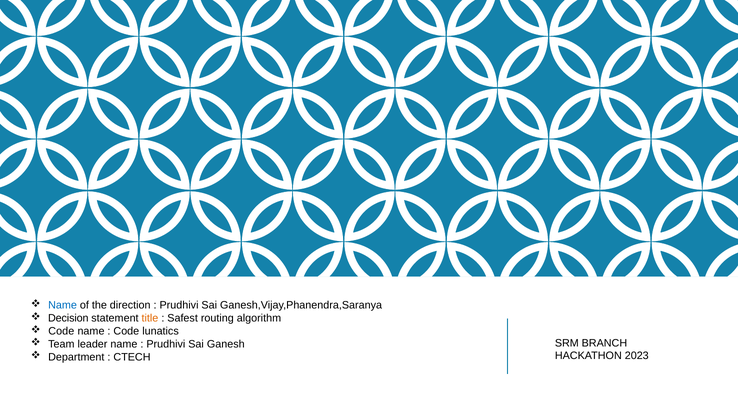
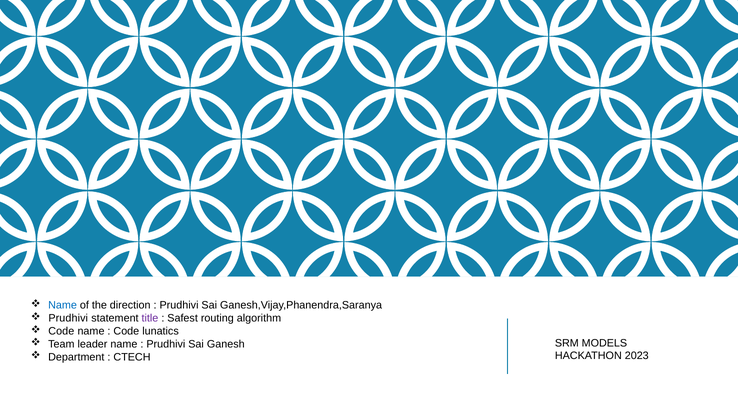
Decision at (68, 318): Decision -> Prudhivi
title colour: orange -> purple
BRANCH: BRANCH -> MODELS
